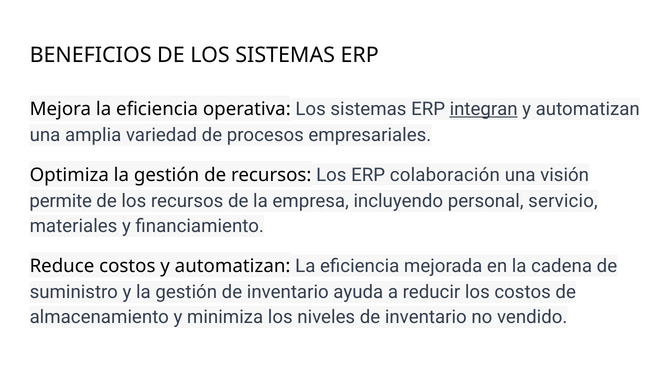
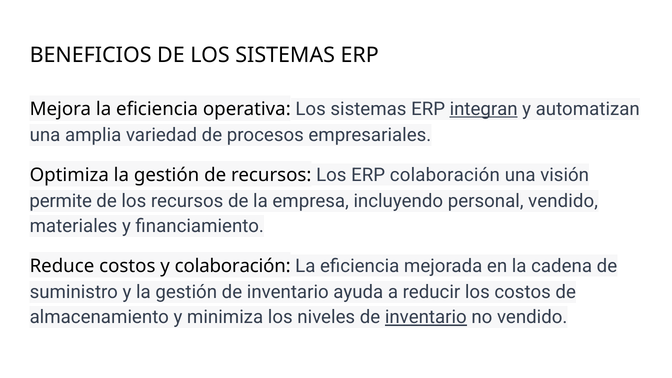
personal servicio: servicio -> vendido
costos y automatizan: automatizan -> colaboración
inventario at (426, 317) underline: none -> present
